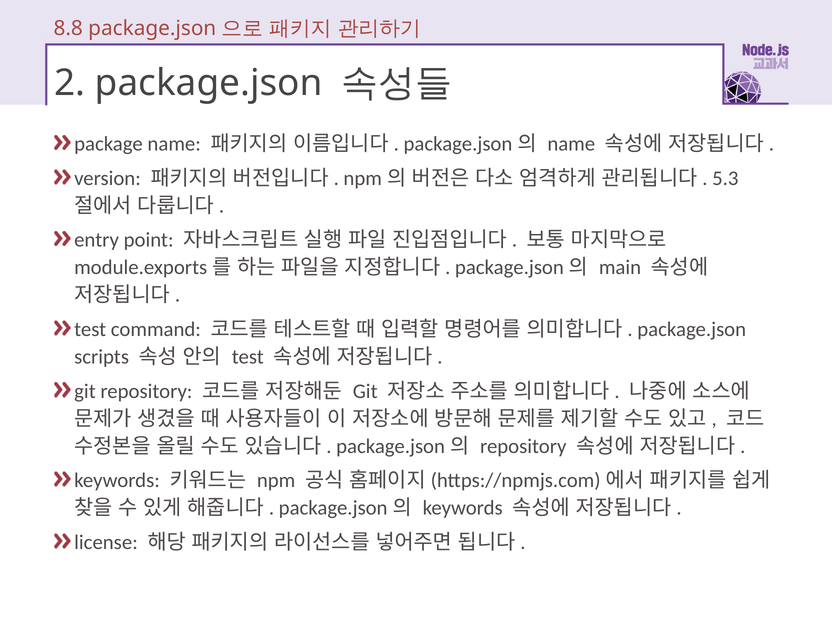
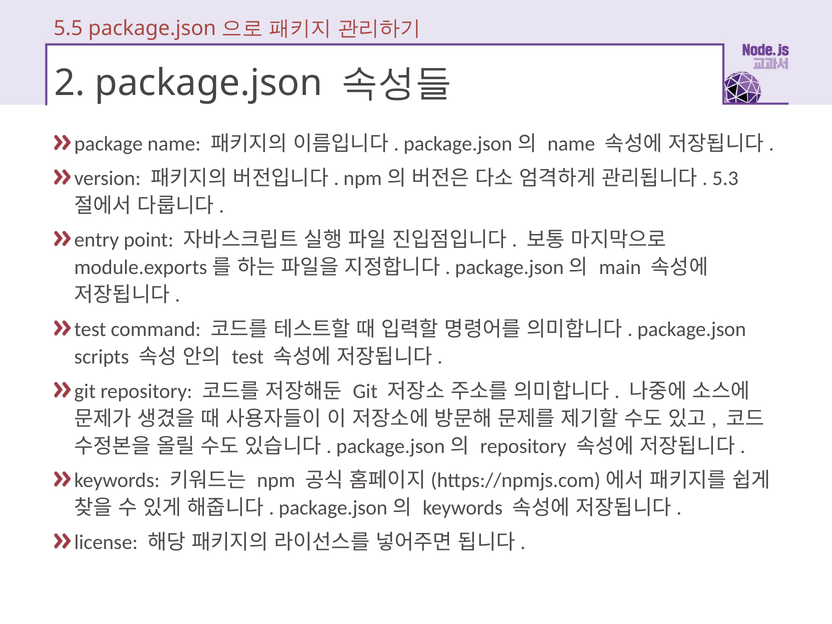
8.8: 8.8 -> 5.5
